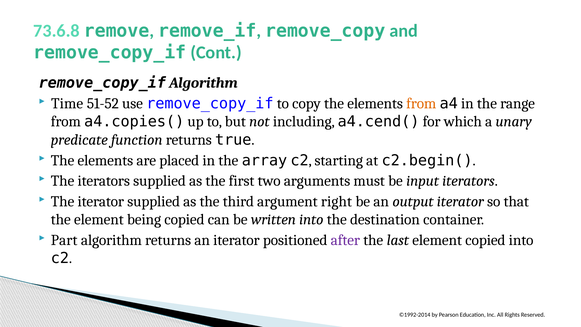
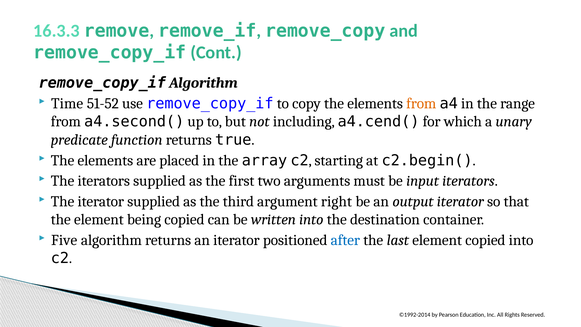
73.6.8: 73.6.8 -> 16.3.3
a4.copies(: a4.copies( -> a4.second(
Part: Part -> Five
after colour: purple -> blue
